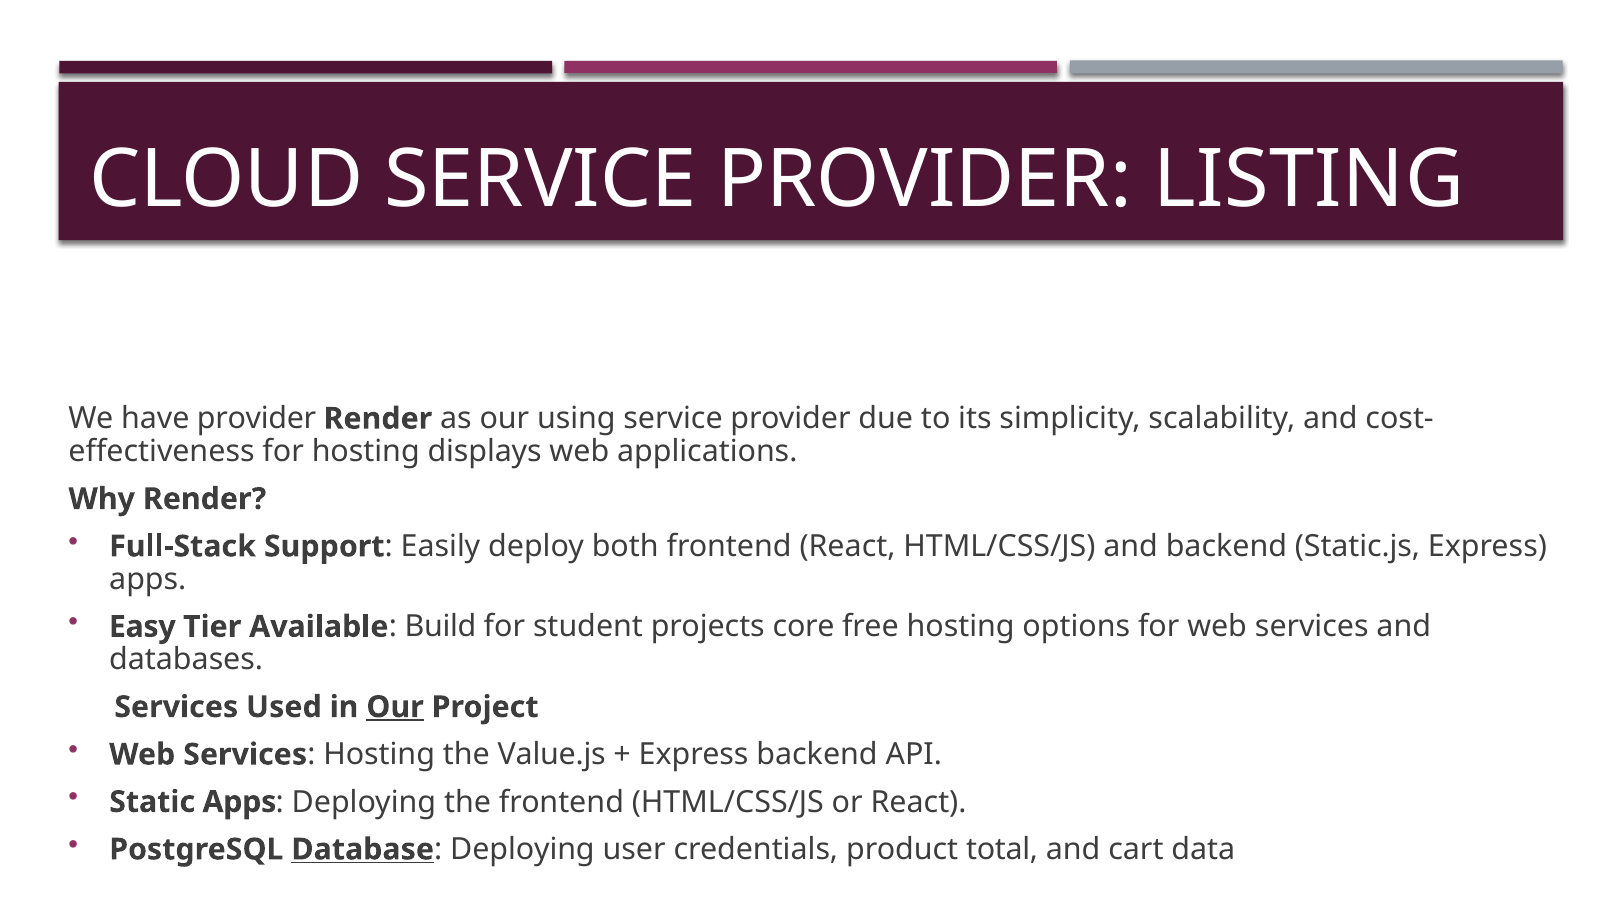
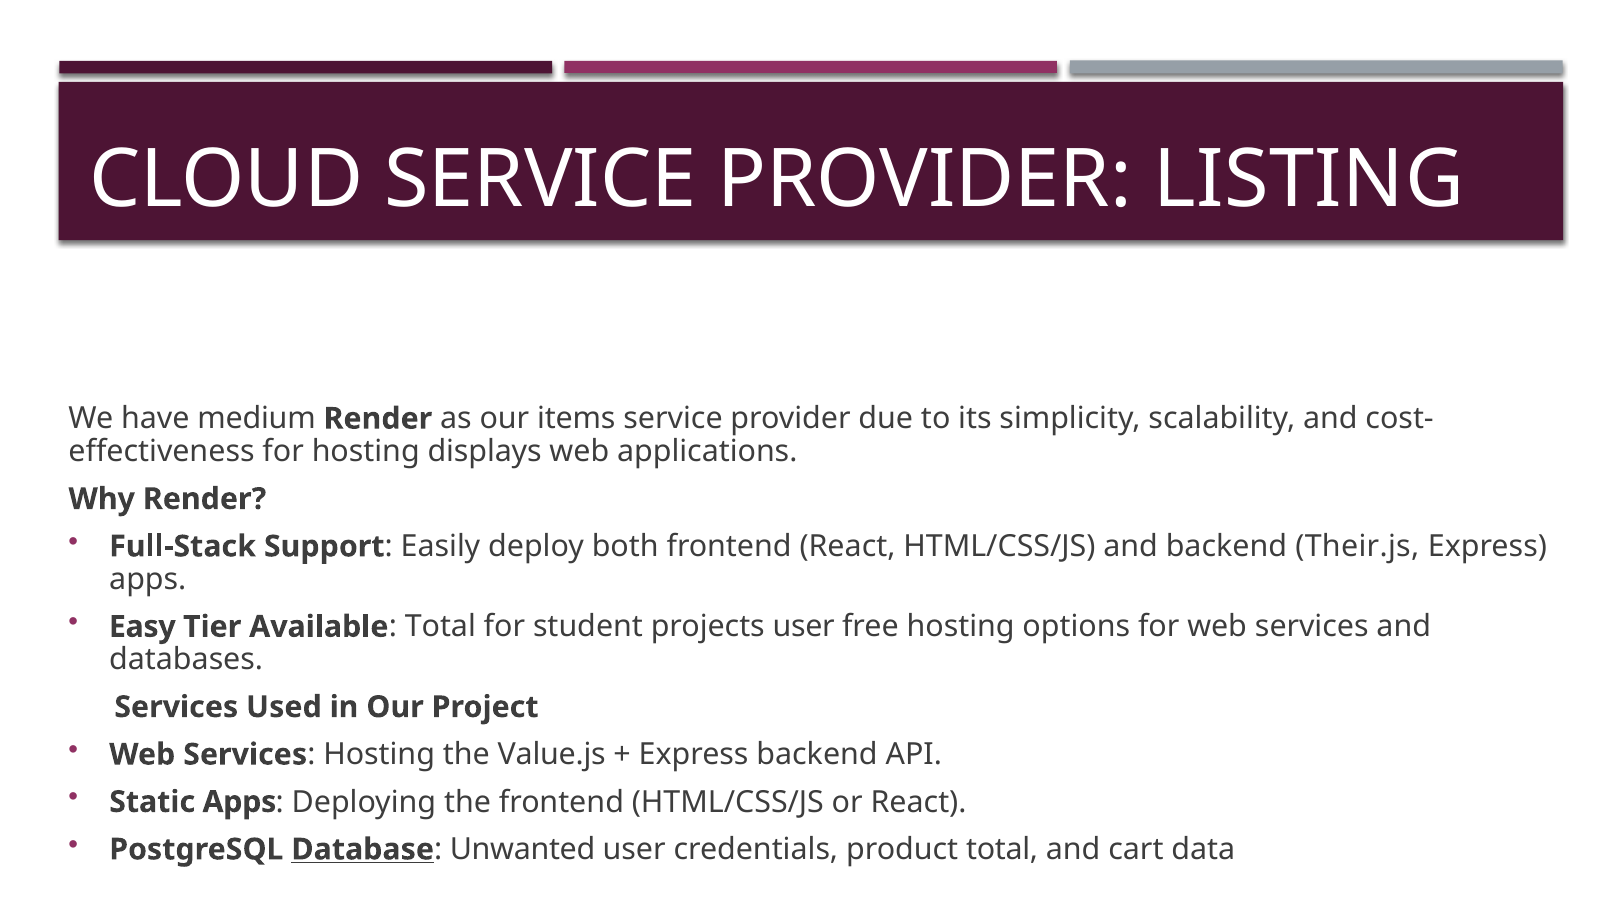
have provider: provider -> medium
using: using -> items
Static.js: Static.js -> Their.js
Build at (440, 626): Build -> Total
projects core: core -> user
Our at (395, 707) underline: present -> none
Deploying at (522, 849): Deploying -> Unwanted
